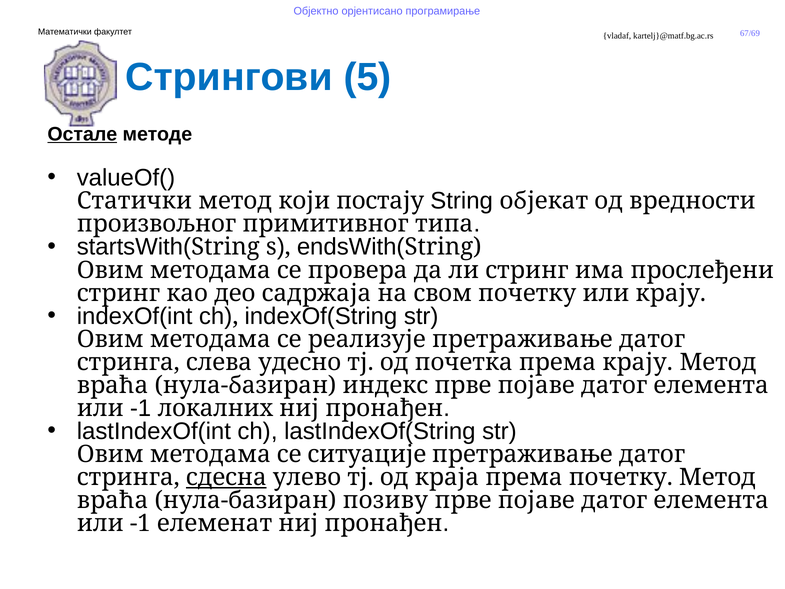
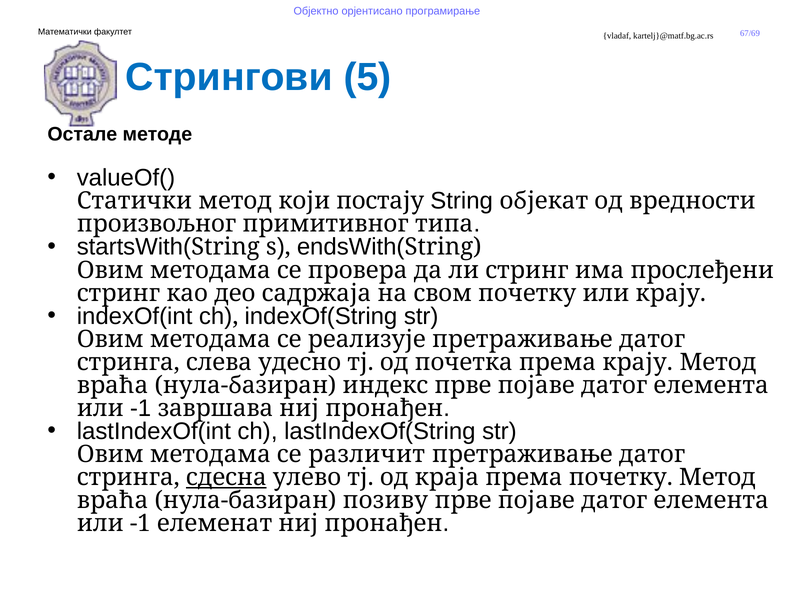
Остале underline: present -> none
локалних: локалних -> завршава
ситуације: ситуације -> различит
